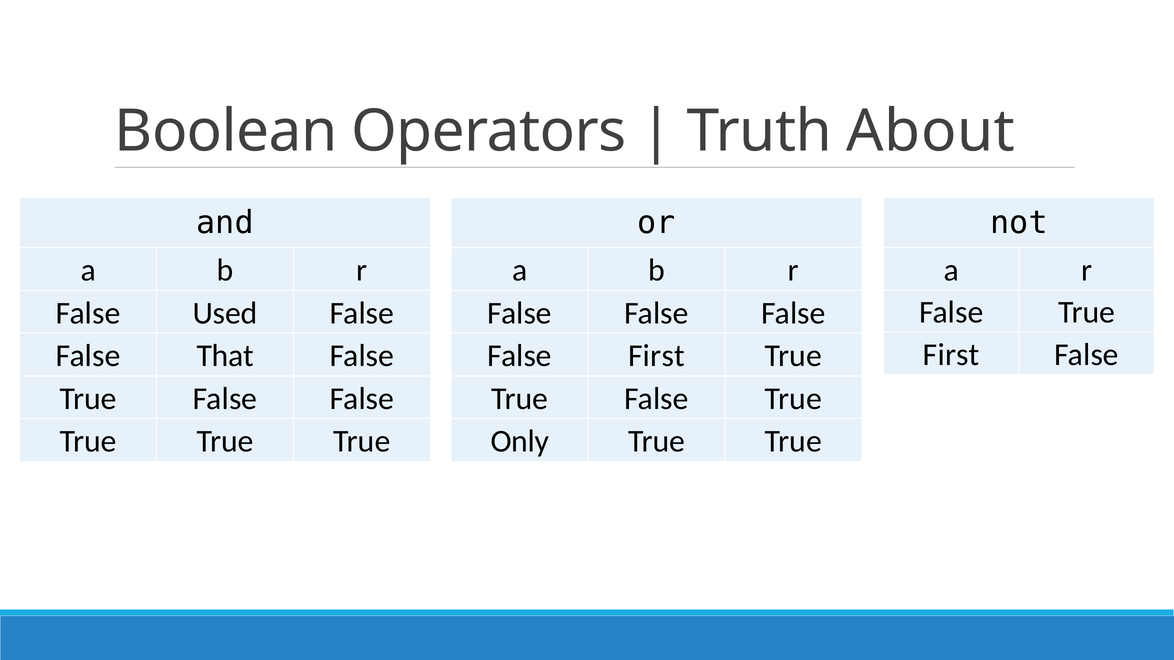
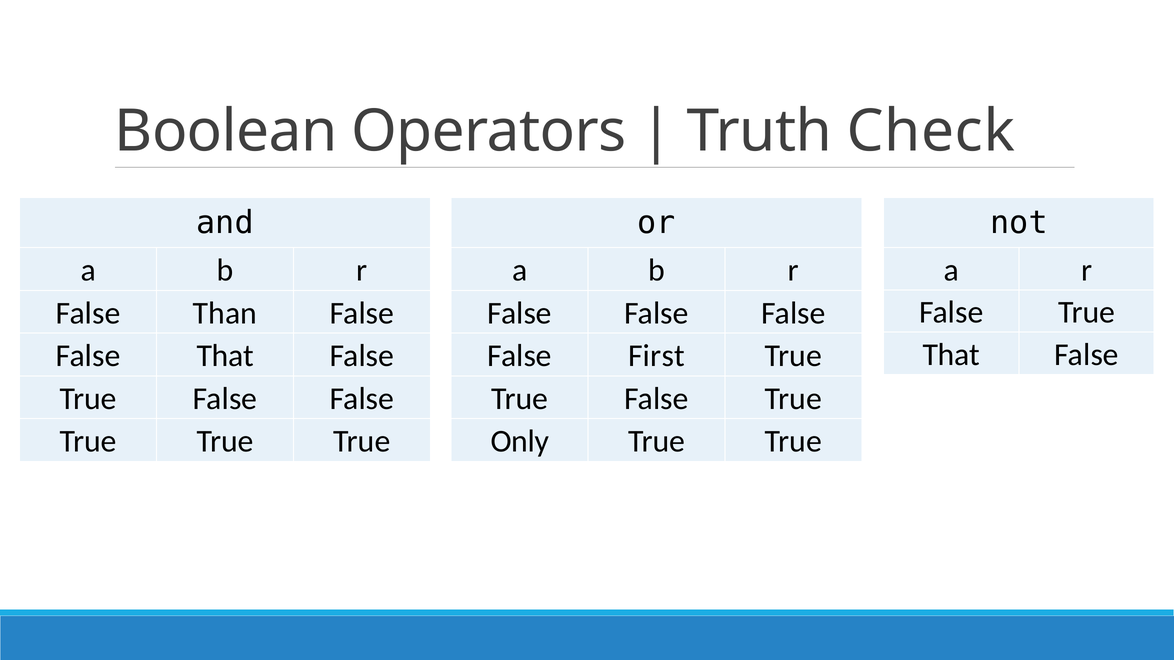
About: About -> Check
Used: Used -> Than
First at (951, 355): First -> That
